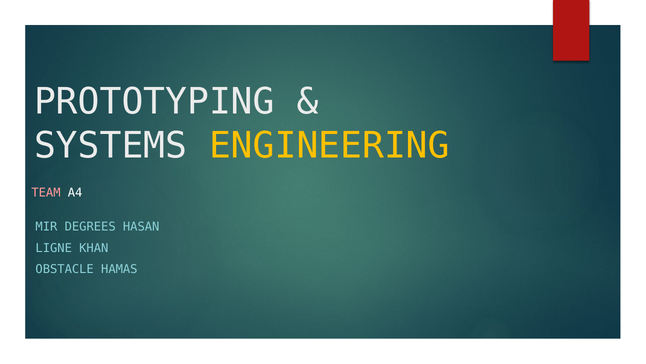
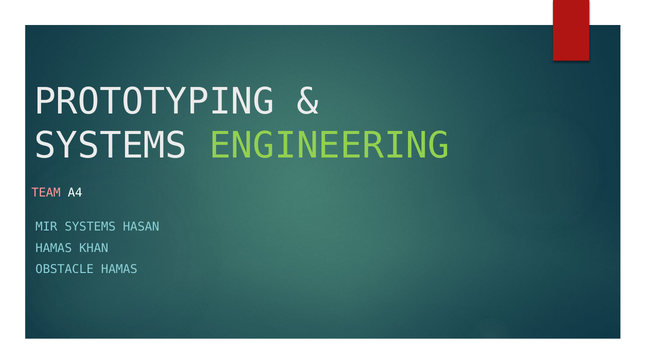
ENGINEERING colour: yellow -> light green
MIR DEGREES: DEGREES -> SYSTEMS
LIGNE at (54, 248): LIGNE -> HAMAS
